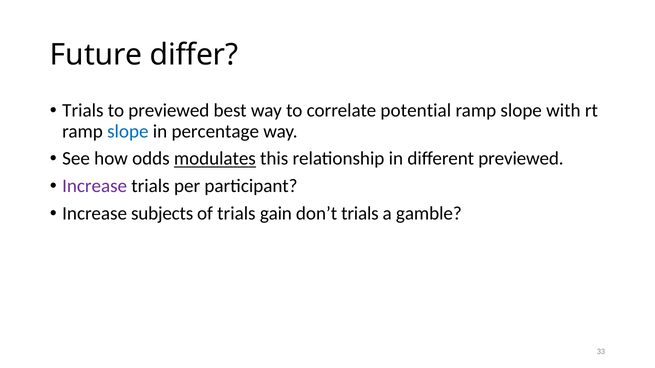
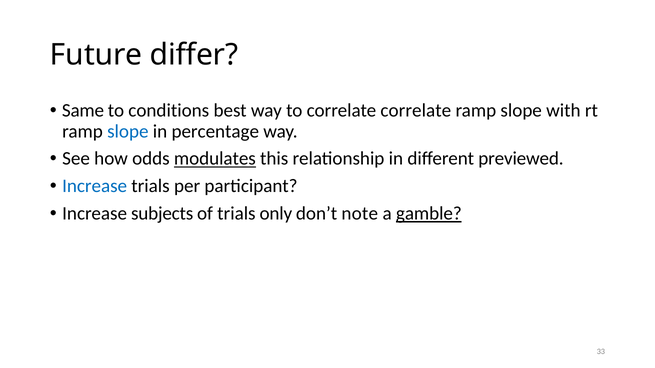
Trials at (83, 111): Trials -> Same
to previewed: previewed -> conditions
correlate potential: potential -> correlate
Increase at (95, 186) colour: purple -> blue
gain: gain -> only
don’t trials: trials -> note
gamble underline: none -> present
